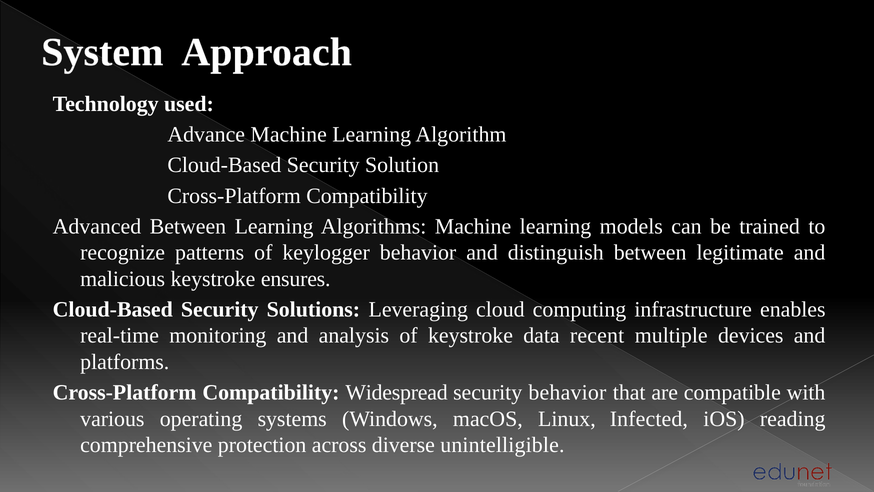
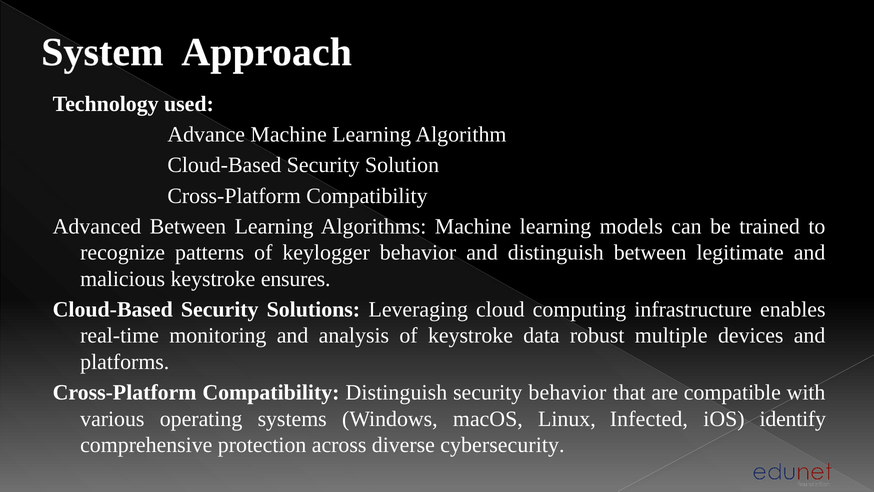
recent: recent -> robust
Compatibility Widespread: Widespread -> Distinguish
reading: reading -> identify
unintelligible: unintelligible -> cybersecurity
